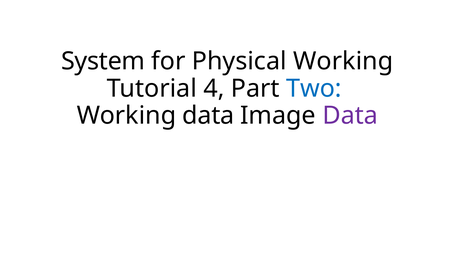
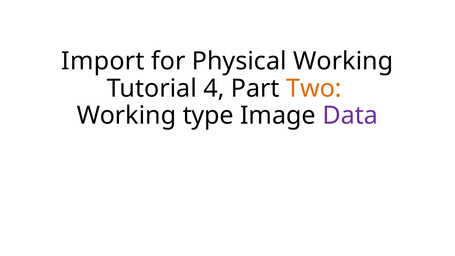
System: System -> Import
Two colour: blue -> orange
Working data: data -> type
